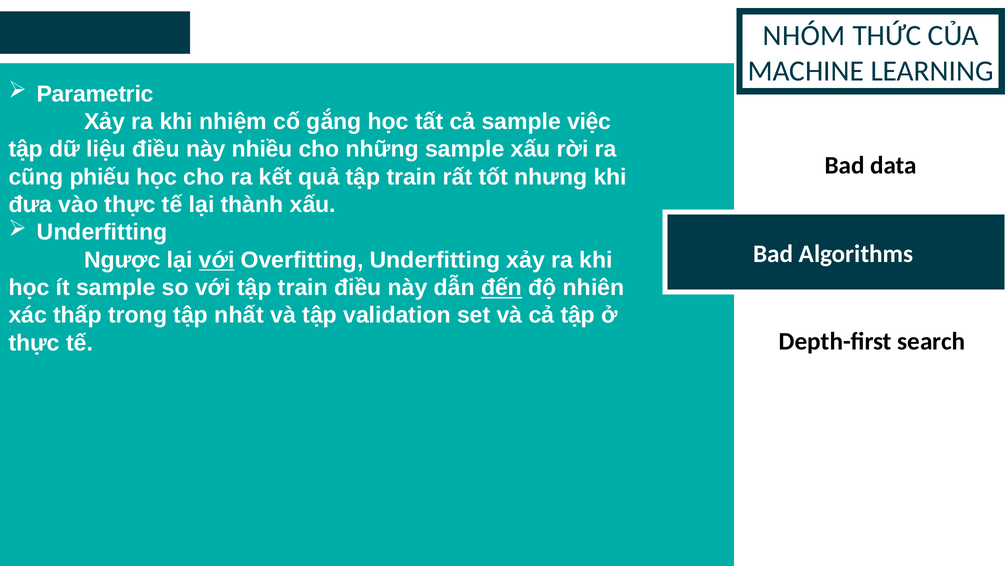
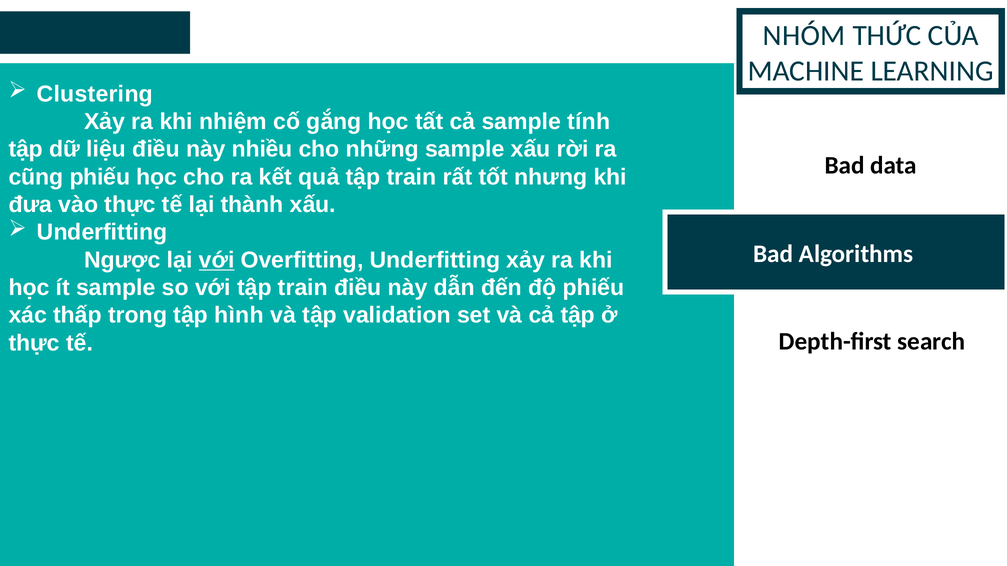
Parametric: Parametric -> Clustering
việc: việc -> tính
đến underline: present -> none
độ nhiên: nhiên -> phiếu
nhất: nhất -> hình
